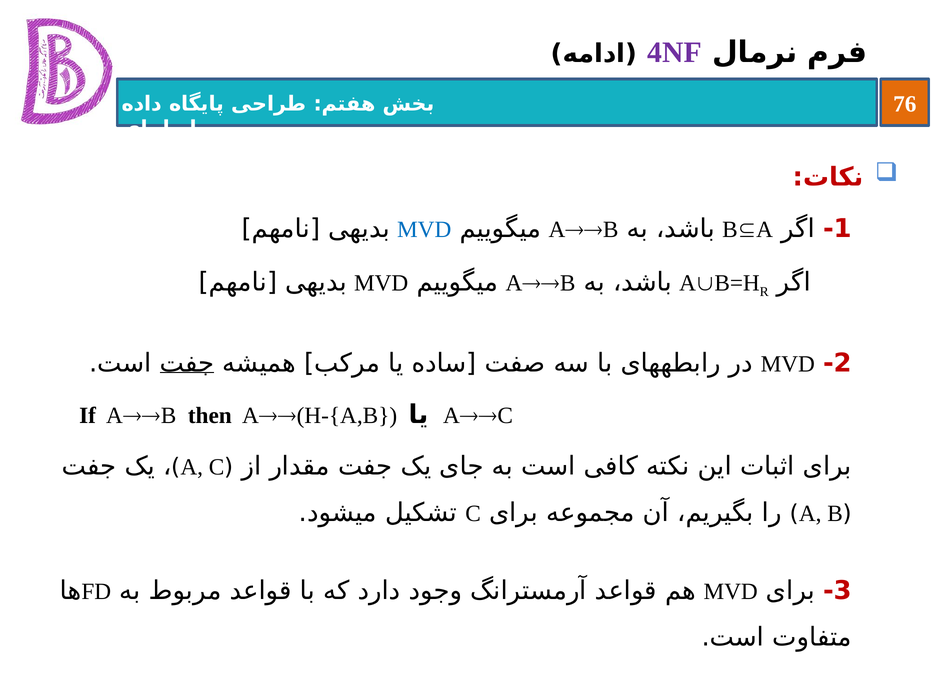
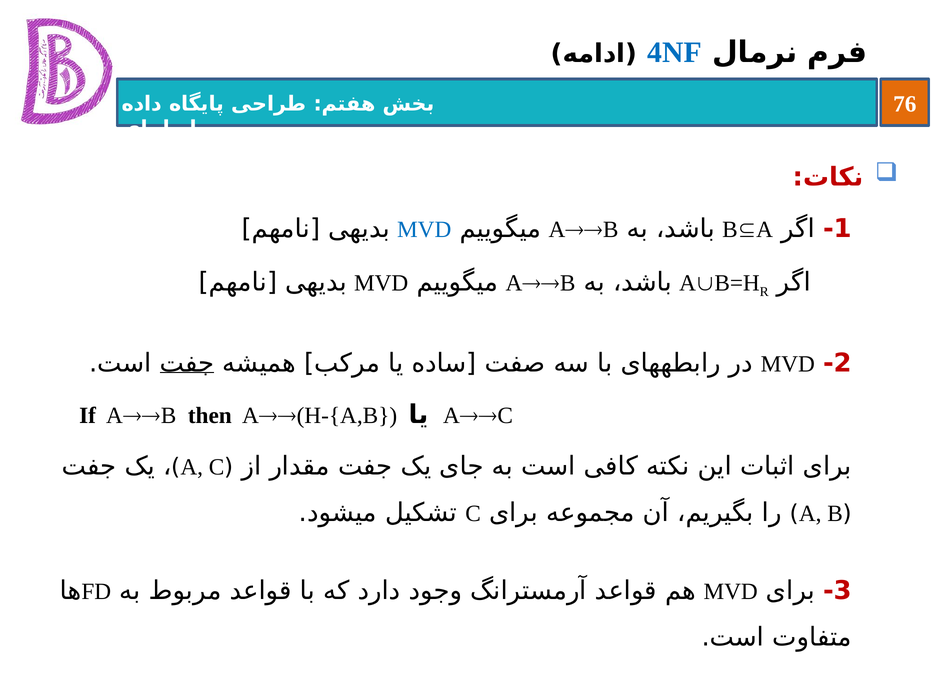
4NF colour: purple -> blue
